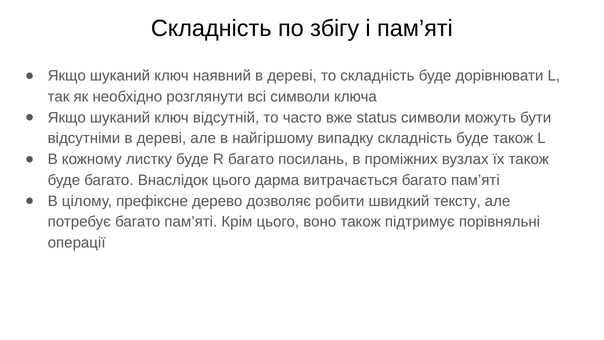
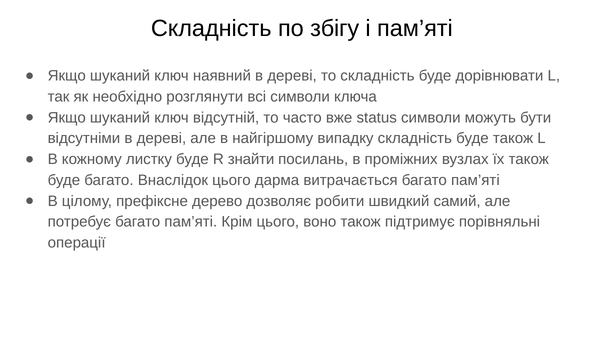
R багато: багато -> знайти
тексту: тексту -> самий
